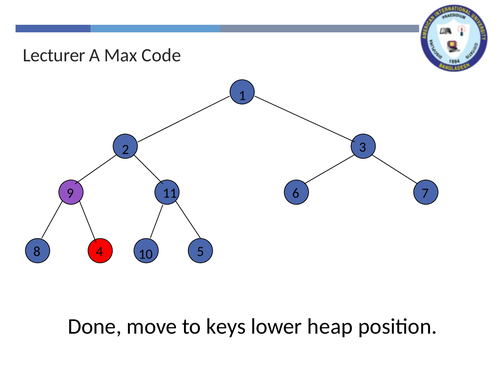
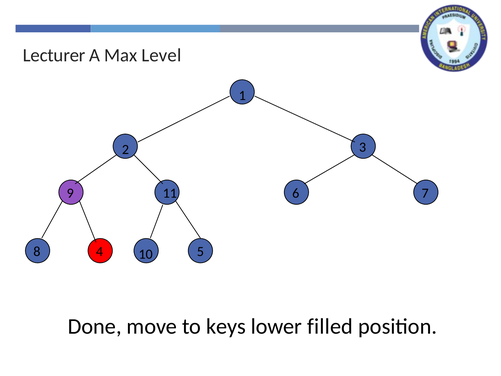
Code: Code -> Level
heap: heap -> filled
